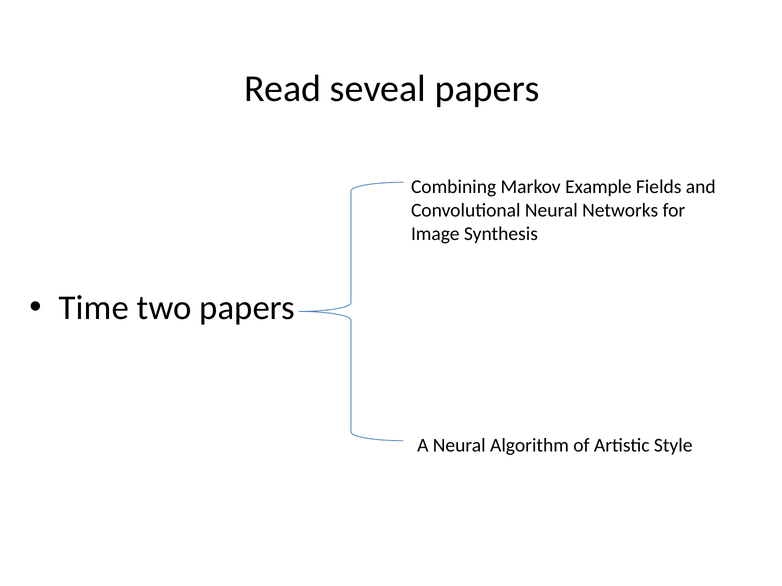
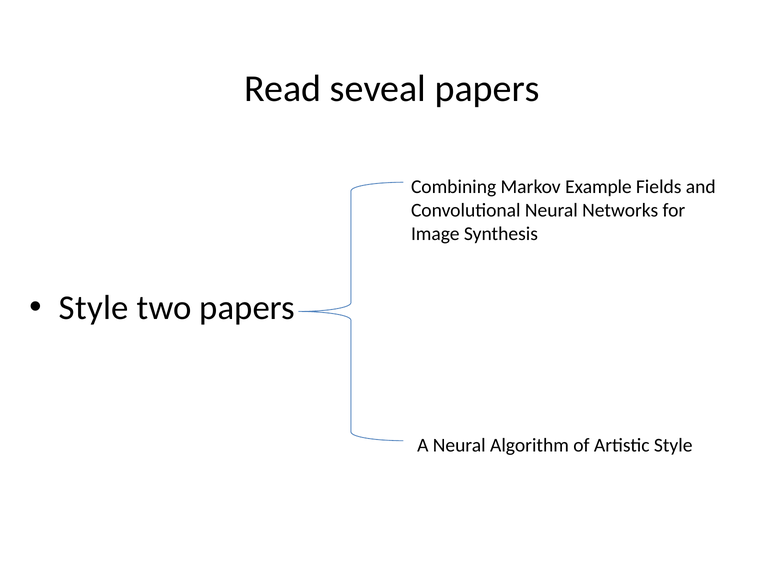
Time at (94, 308): Time -> Style
